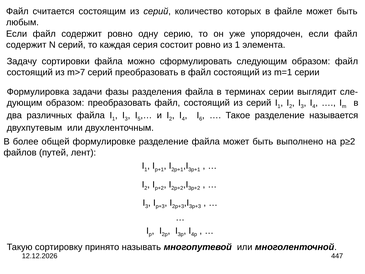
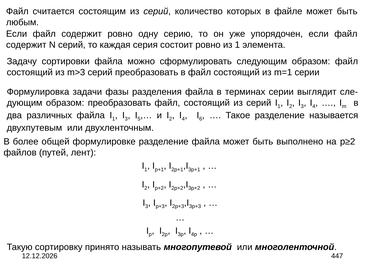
m>7: m>7 -> m>3
